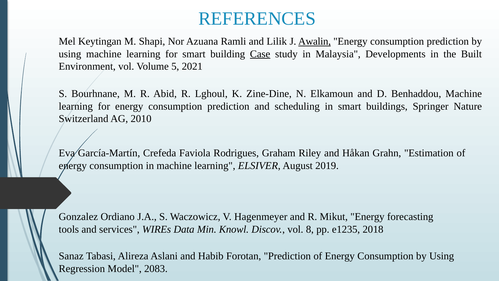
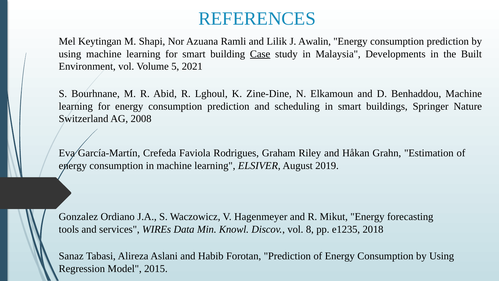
Awalin underline: present -> none
2010: 2010 -> 2008
2083: 2083 -> 2015
